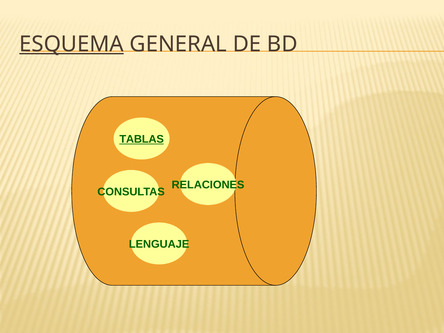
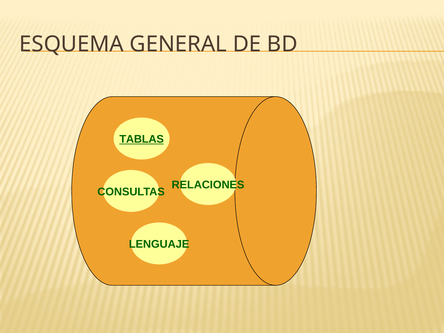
ESQUEMA underline: present -> none
